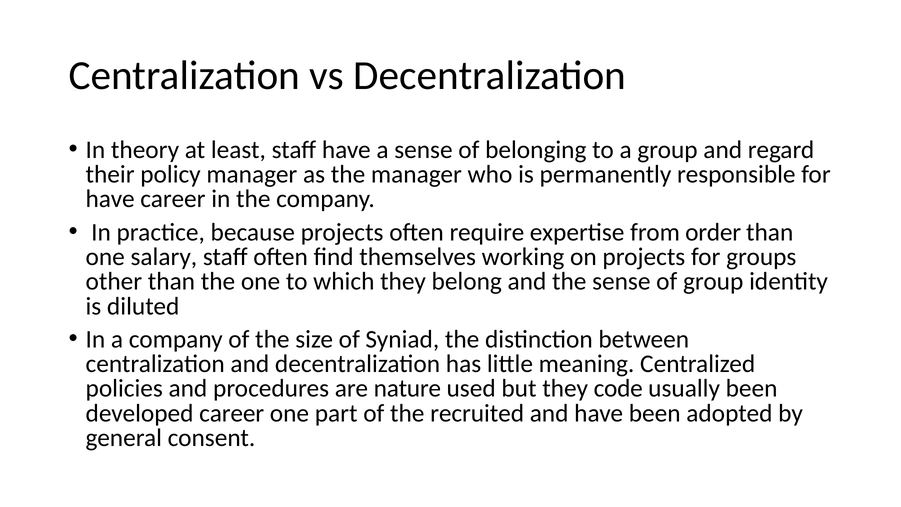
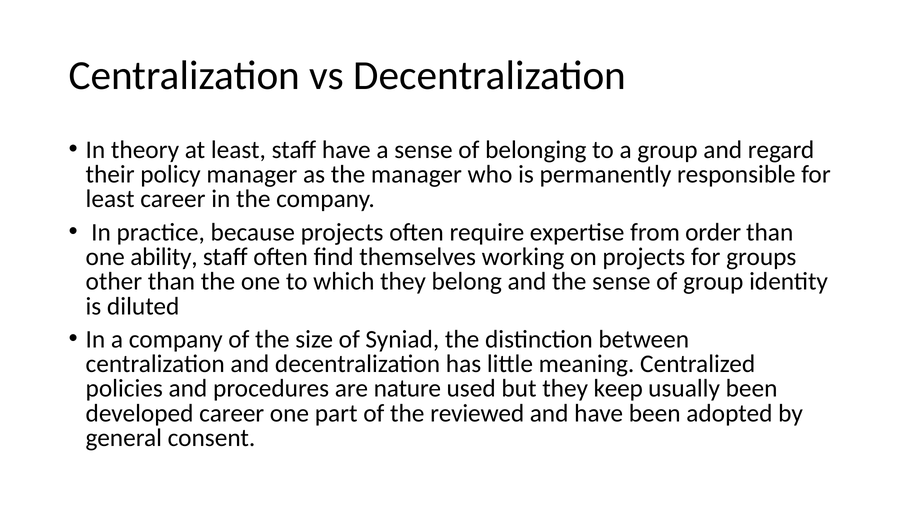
have at (110, 199): have -> least
salary: salary -> ability
code: code -> keep
recruited: recruited -> reviewed
